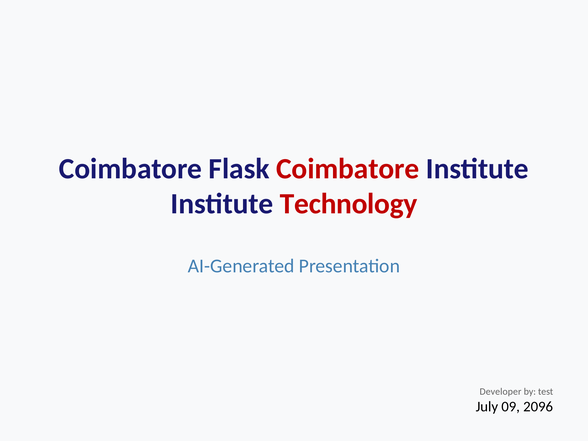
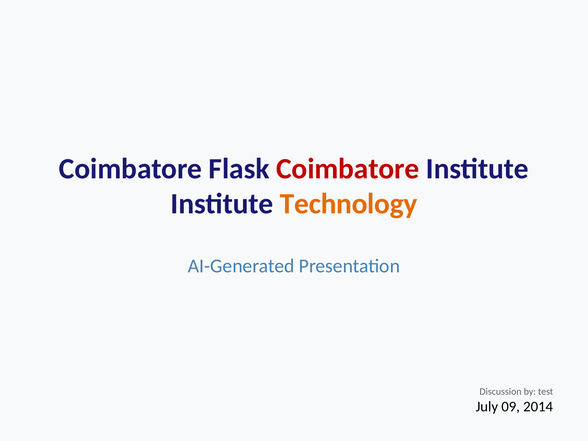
Technology colour: red -> orange
Developer: Developer -> Discussion
2096: 2096 -> 2014
